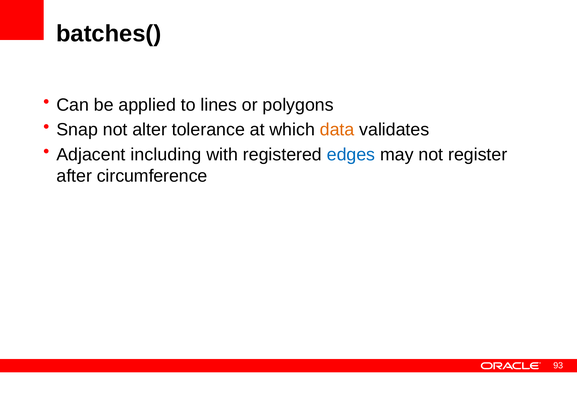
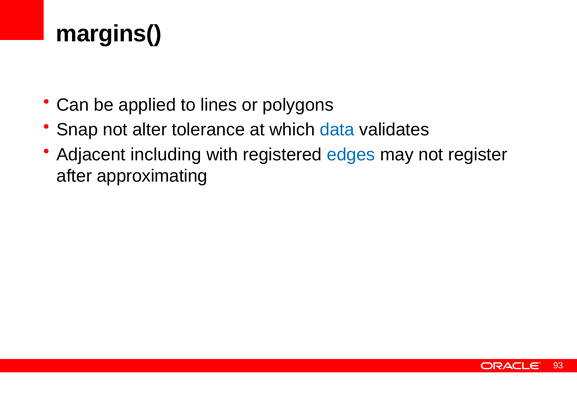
batches(: batches( -> margins(
data colour: orange -> blue
circumference: circumference -> approximating
